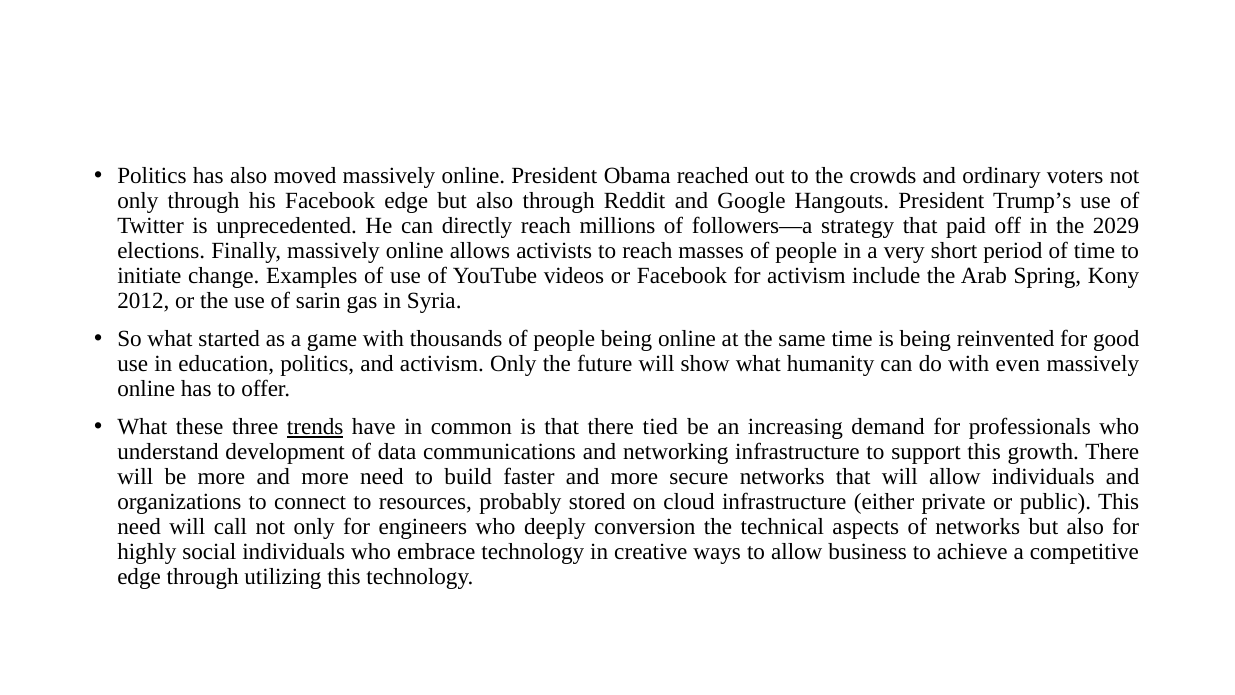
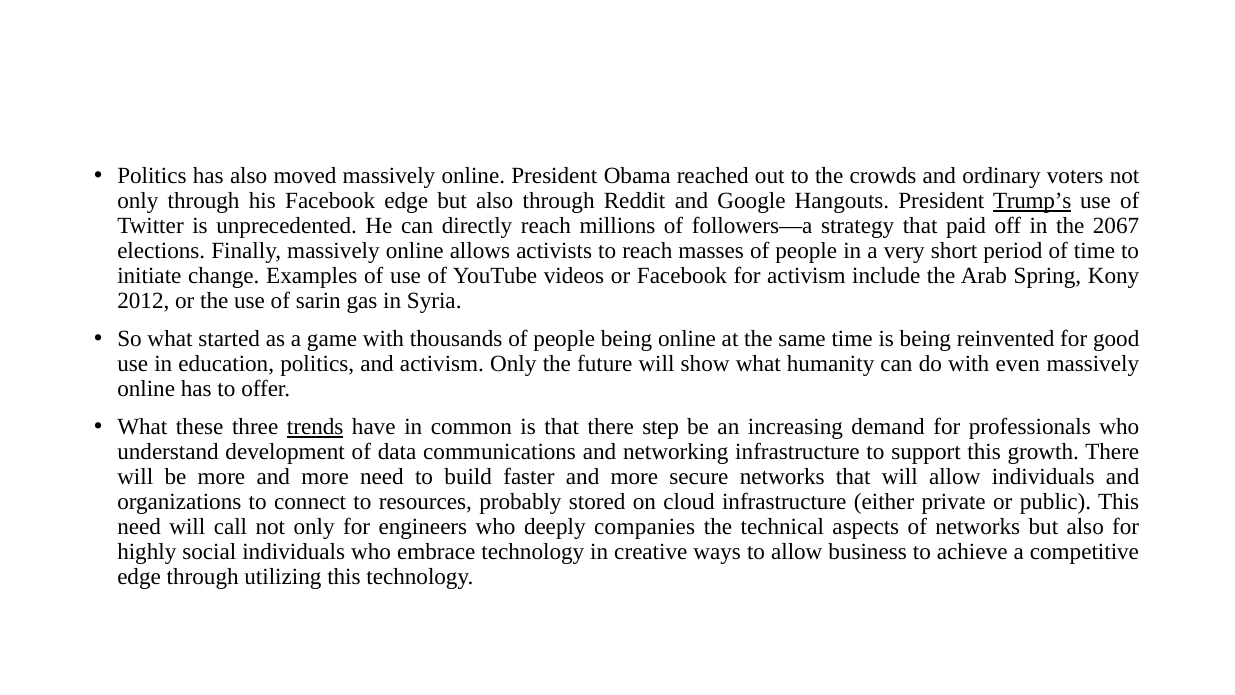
Trump’s underline: none -> present
2029: 2029 -> 2067
tied: tied -> step
conversion: conversion -> companies
